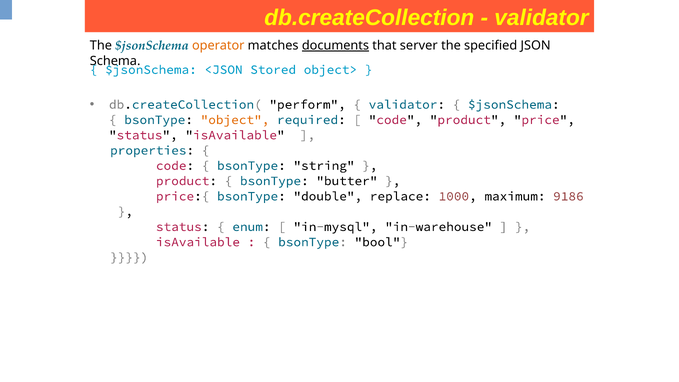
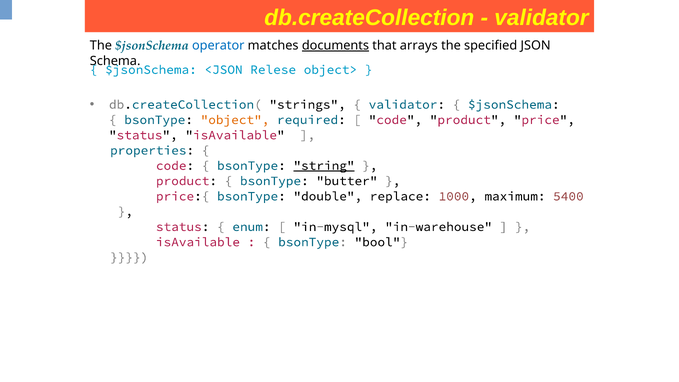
operator colour: orange -> blue
server: server -> arrays
Stored: Stored -> Relese
perform: perform -> strings
string underline: none -> present
9186: 9186 -> 5400
